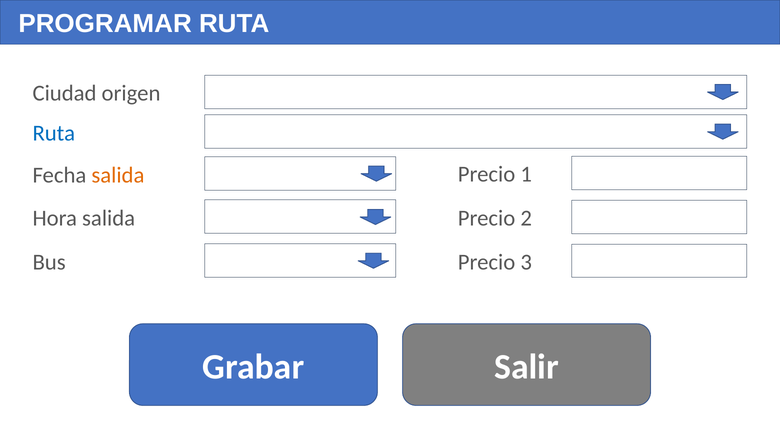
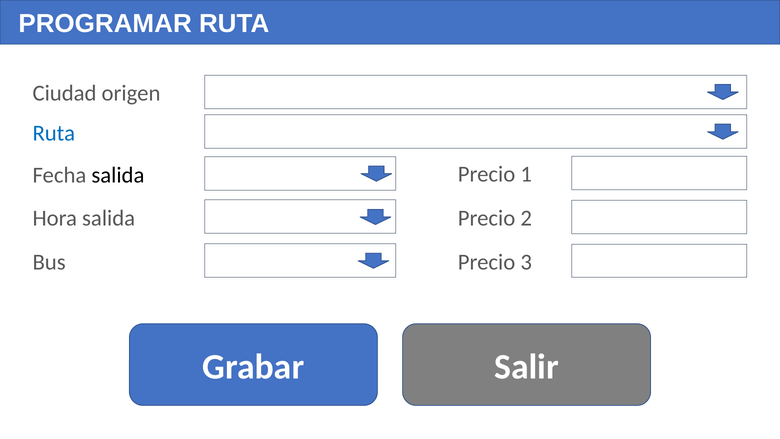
salida at (118, 175) colour: orange -> black
